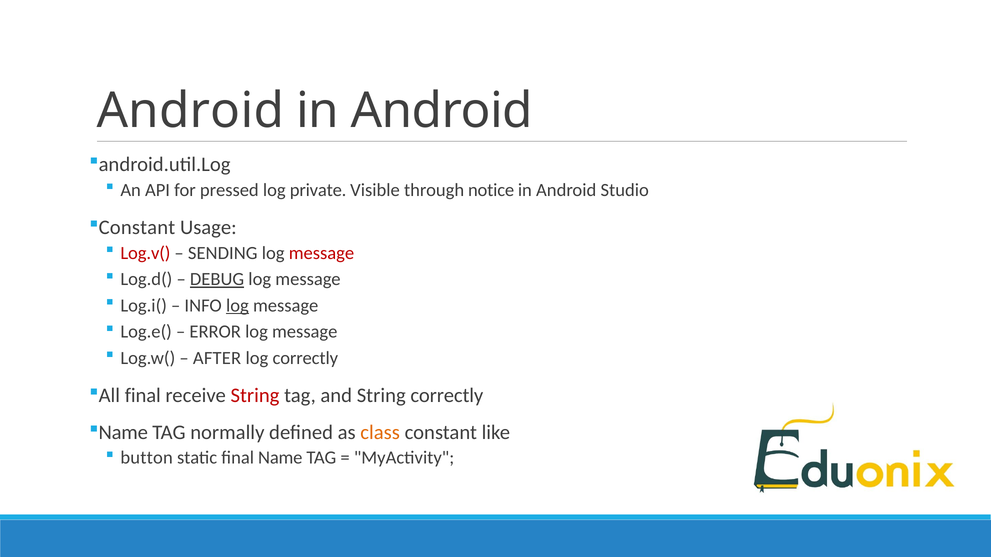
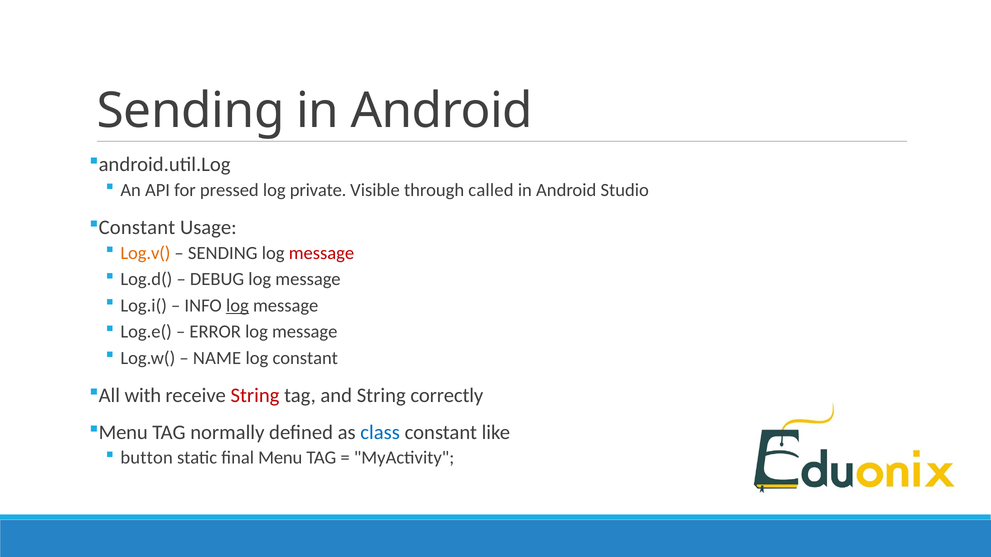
Android at (190, 111): Android -> Sending
notice: notice -> called
Log.v( colour: red -> orange
DEBUG underline: present -> none
AFTER: AFTER -> NAME
log correctly: correctly -> constant
All final: final -> with
Name at (123, 433): Name -> Menu
class colour: orange -> blue
final Name: Name -> Menu
